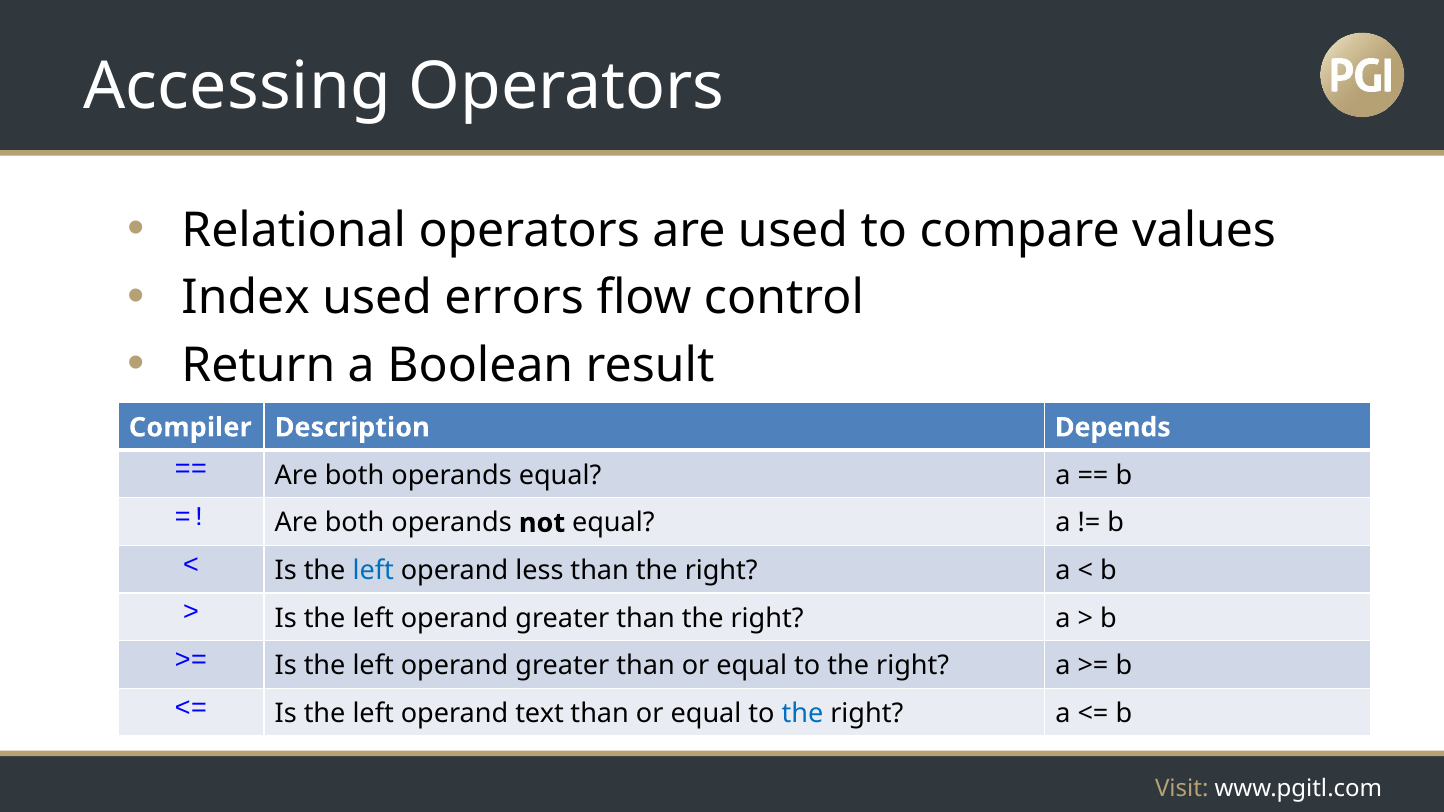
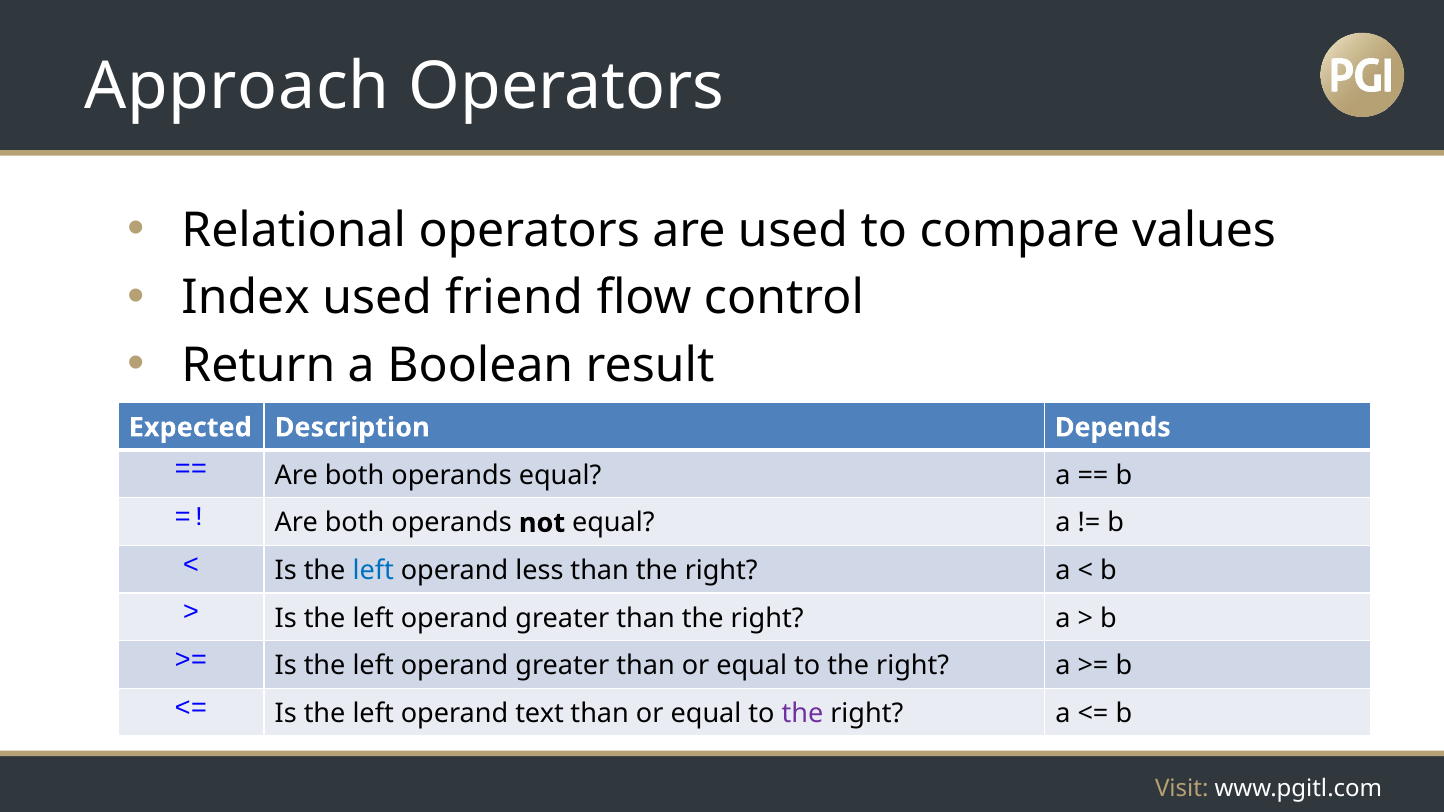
Accessing: Accessing -> Approach
errors: errors -> friend
Compiler: Compiler -> Expected
the at (802, 714) colour: blue -> purple
